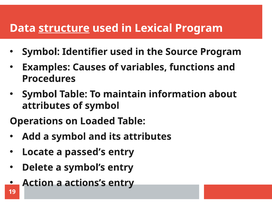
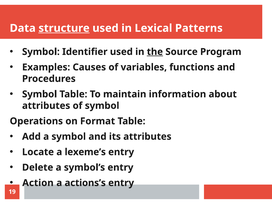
Lexical Program: Program -> Patterns
the underline: none -> present
Loaded: Loaded -> Format
passed’s: passed’s -> lexeme’s
